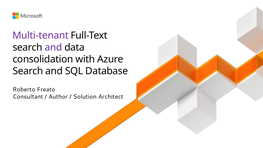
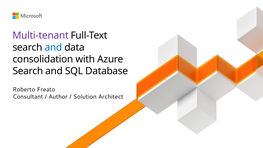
and at (53, 47) colour: purple -> blue
